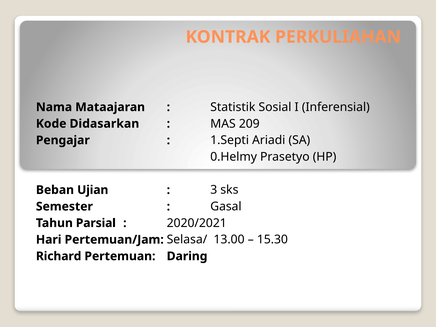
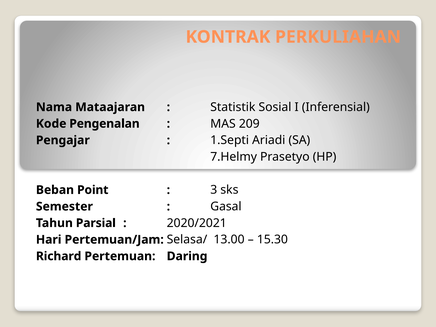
Didasarkan: Didasarkan -> Pengenalan
0.Helmy: 0.Helmy -> 7.Helmy
Ujian: Ujian -> Point
